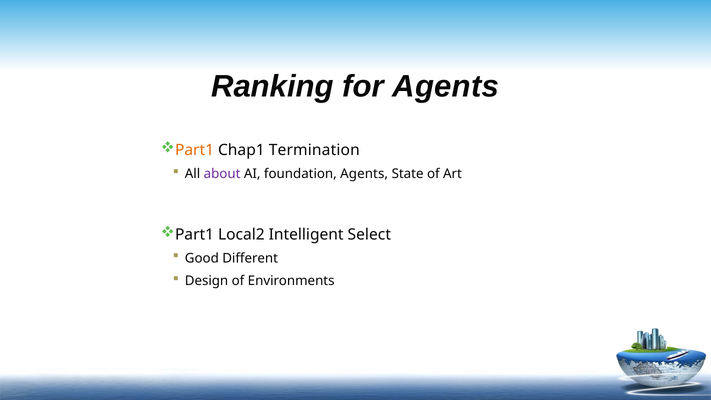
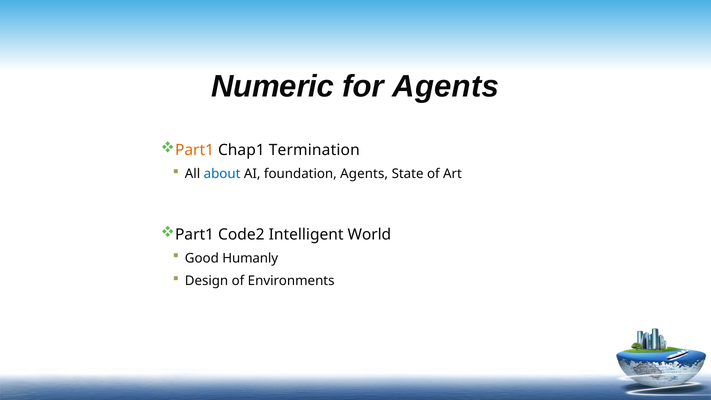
Ranking: Ranking -> Numeric
about colour: purple -> blue
Local2: Local2 -> Code2
Select: Select -> World
Different: Different -> Humanly
